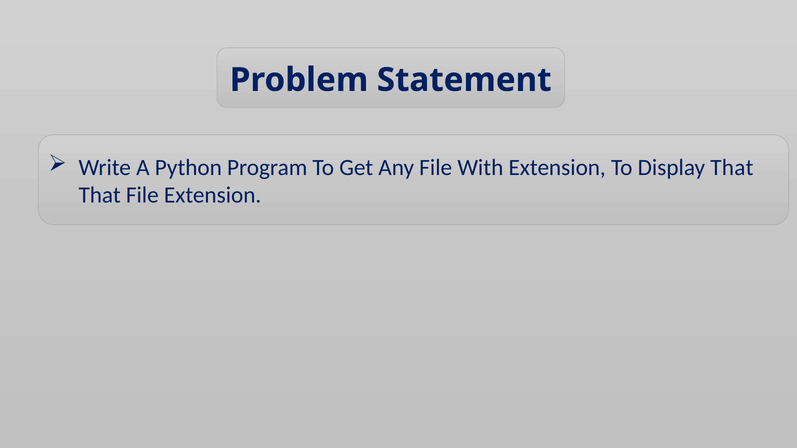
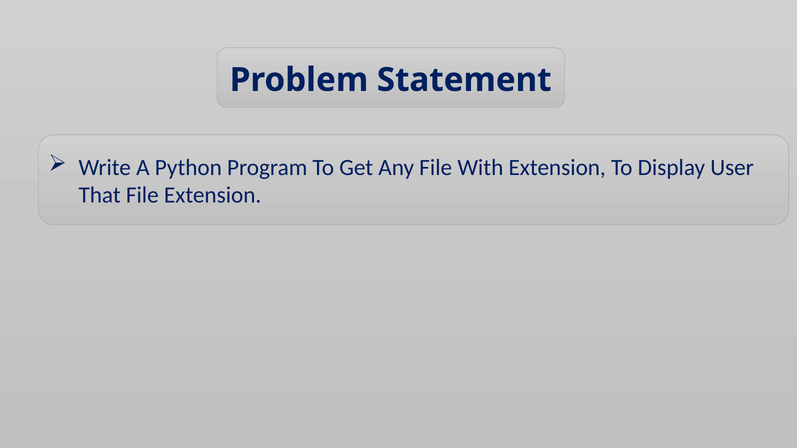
Display That: That -> User
